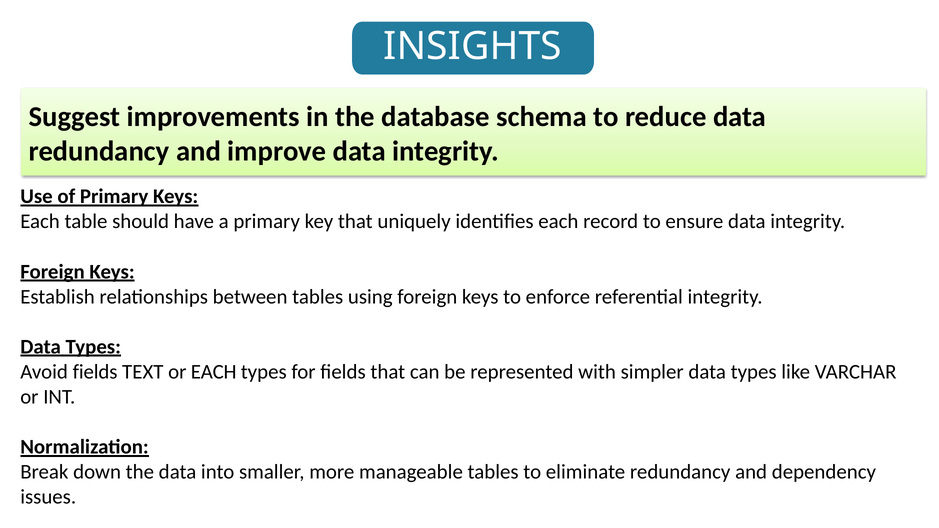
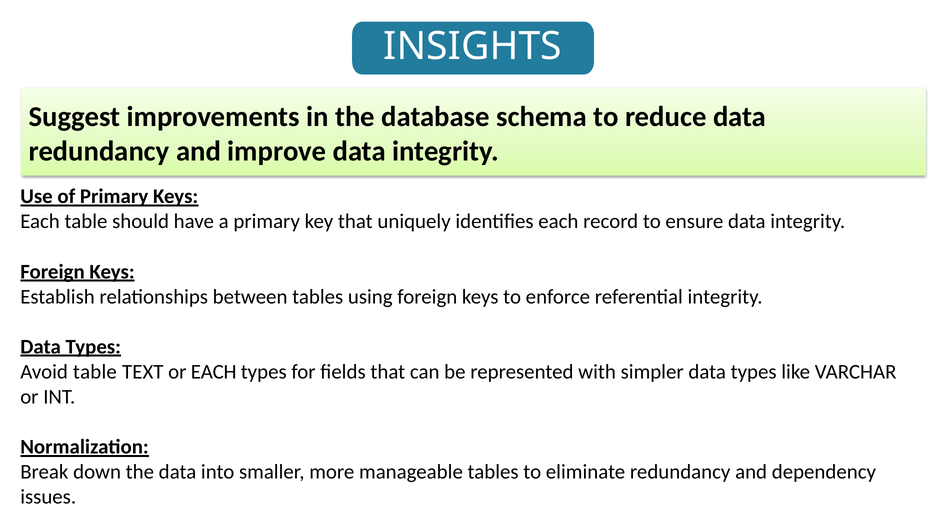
Avoid fields: fields -> table
